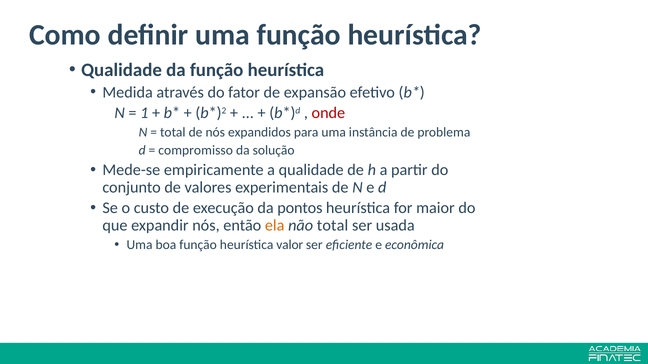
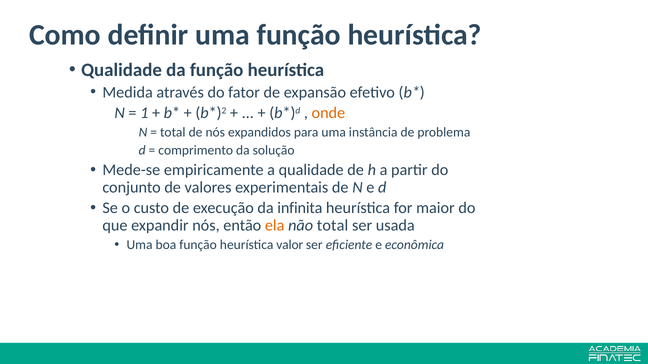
onde colour: red -> orange
compromisso: compromisso -> comprimento
pontos: pontos -> infinita
